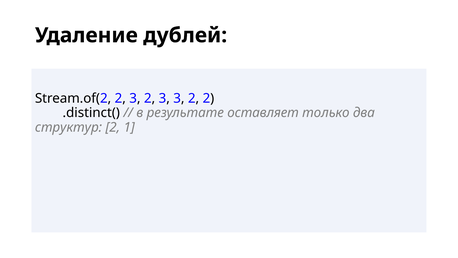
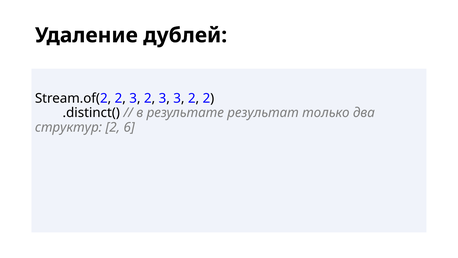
оставляет: оставляет -> результат
1: 1 -> 6
